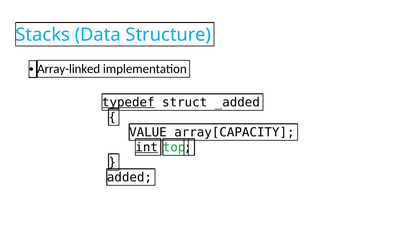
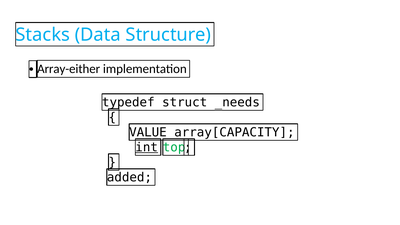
Array-linked: Array-linked -> Array-either
typedef underline: present -> none
_added: _added -> _needs
